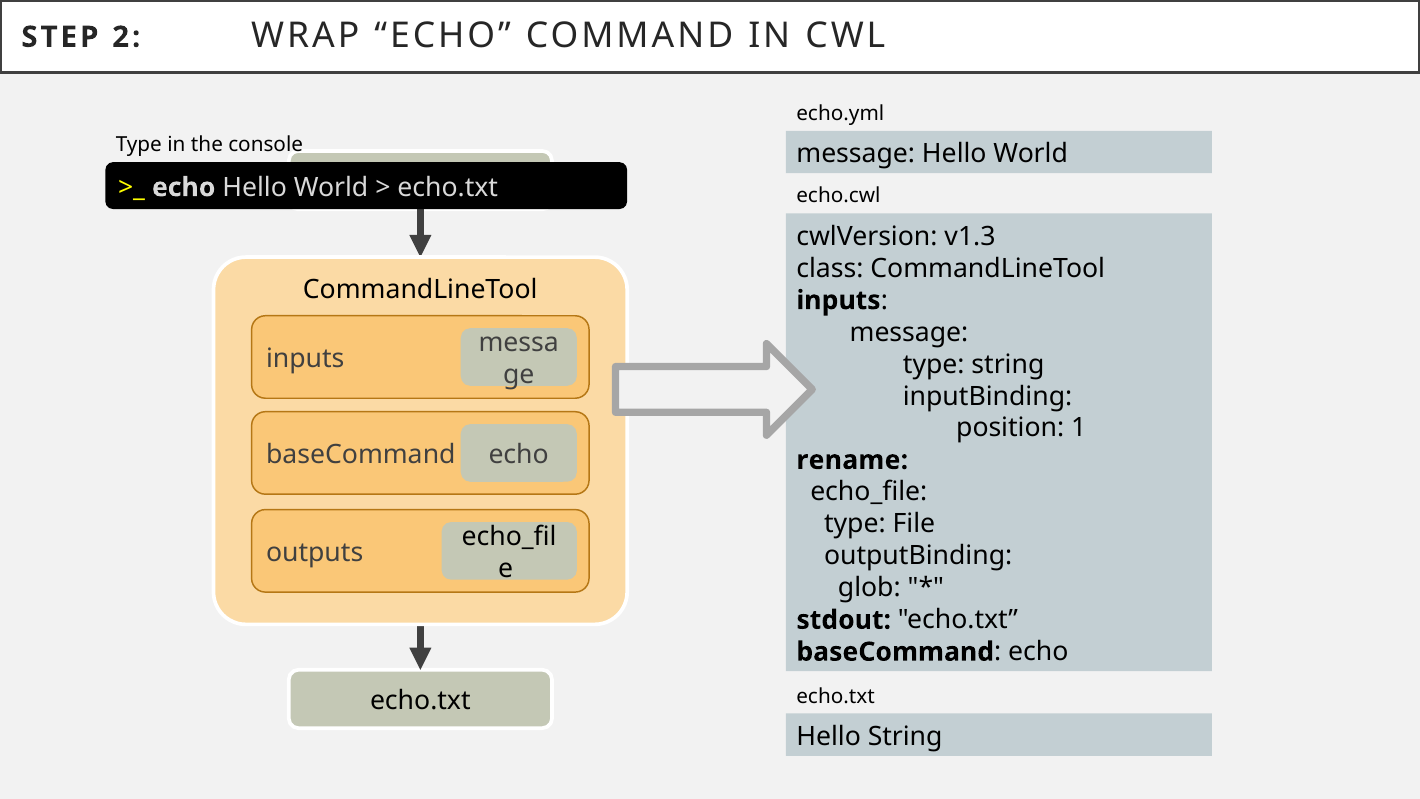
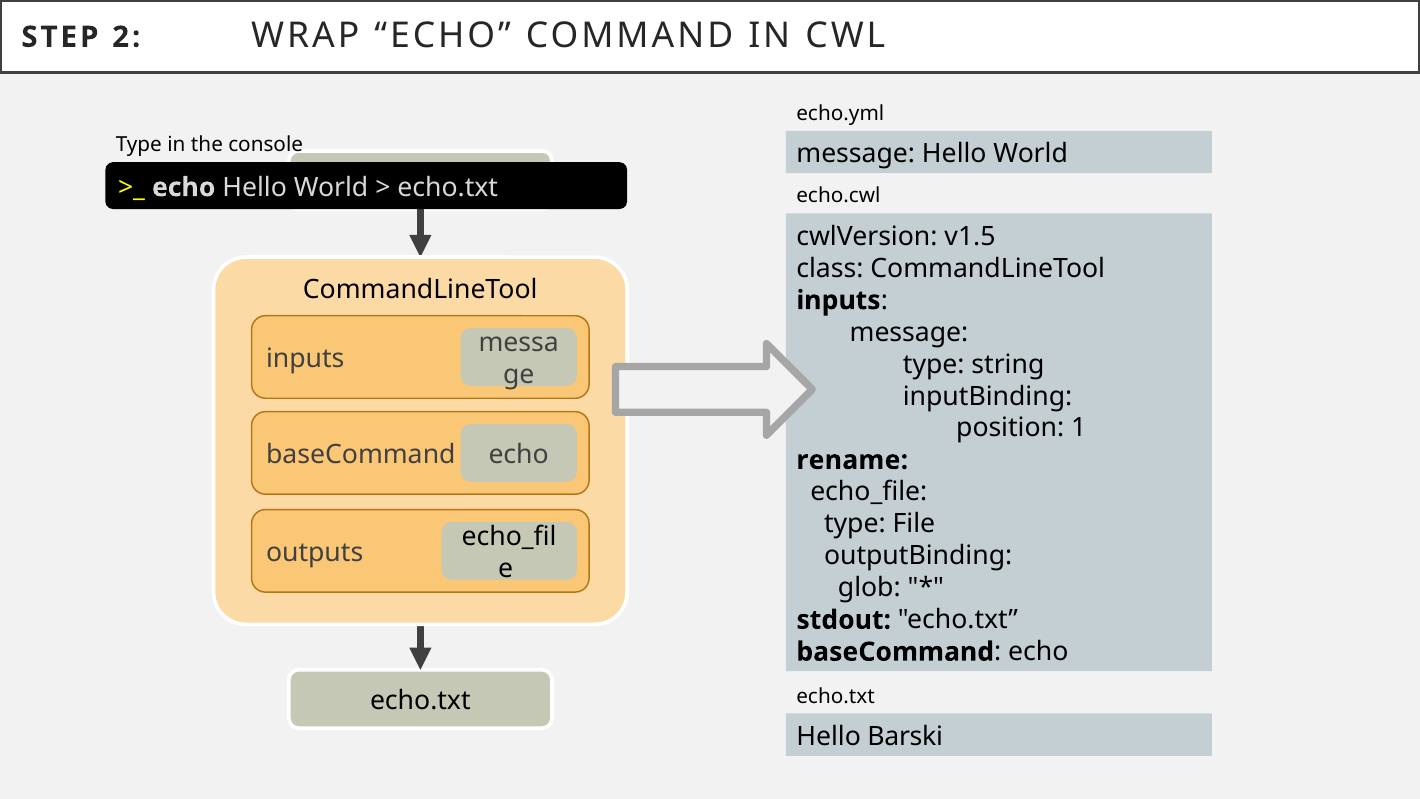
v1.3: v1.3 -> v1.5
Hello String: String -> Barski
